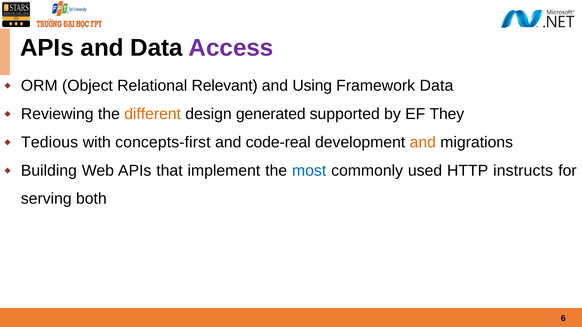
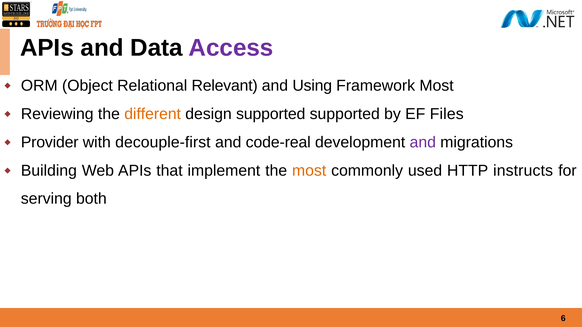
Framework Data: Data -> Most
design generated: generated -> supported
They: They -> Files
Tedious: Tedious -> Provider
concepts-first: concepts-first -> decouple-first
and at (423, 142) colour: orange -> purple
most at (309, 171) colour: blue -> orange
